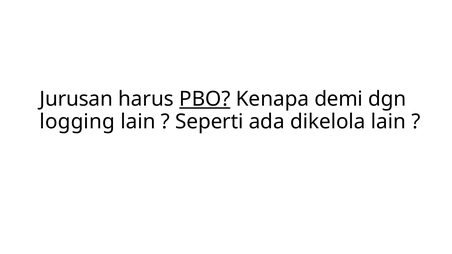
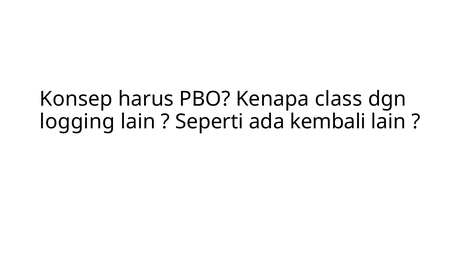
Jurusan: Jurusan -> Konsep
PBO underline: present -> none
demi: demi -> class
dikelola: dikelola -> kembali
